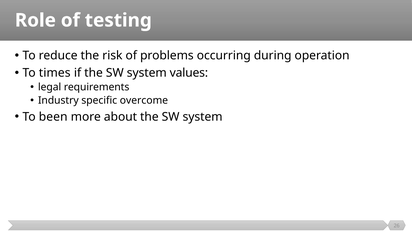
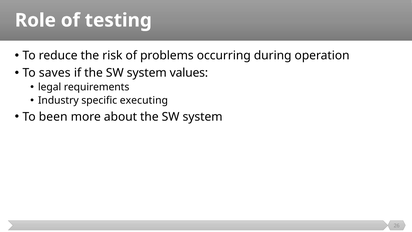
times: times -> saves
overcome: overcome -> executing
